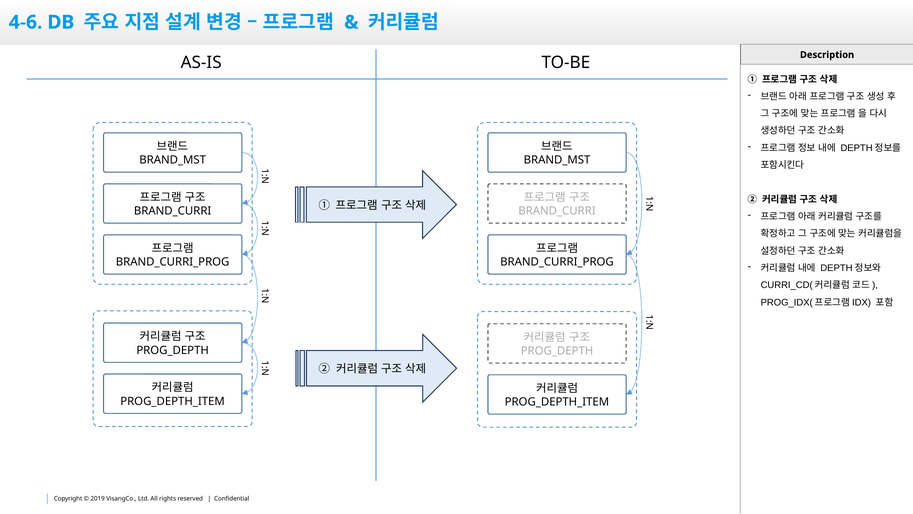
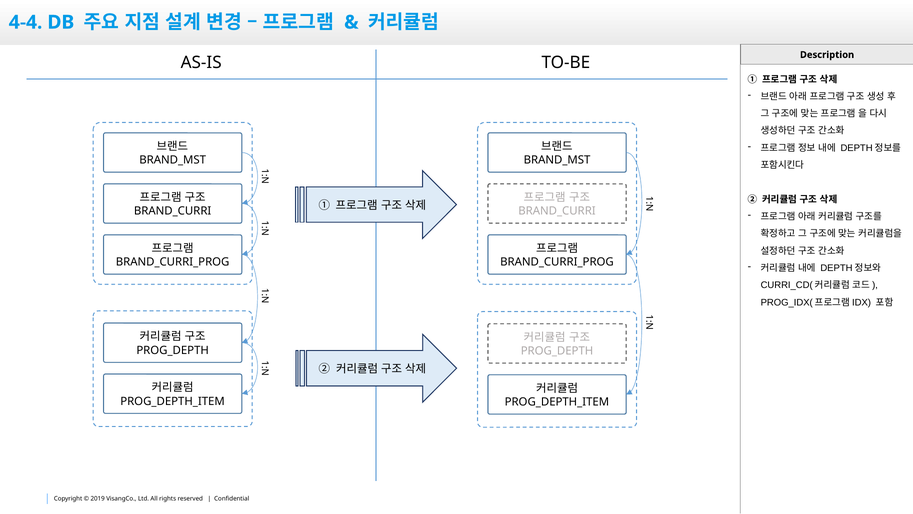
4-6: 4-6 -> 4-4
